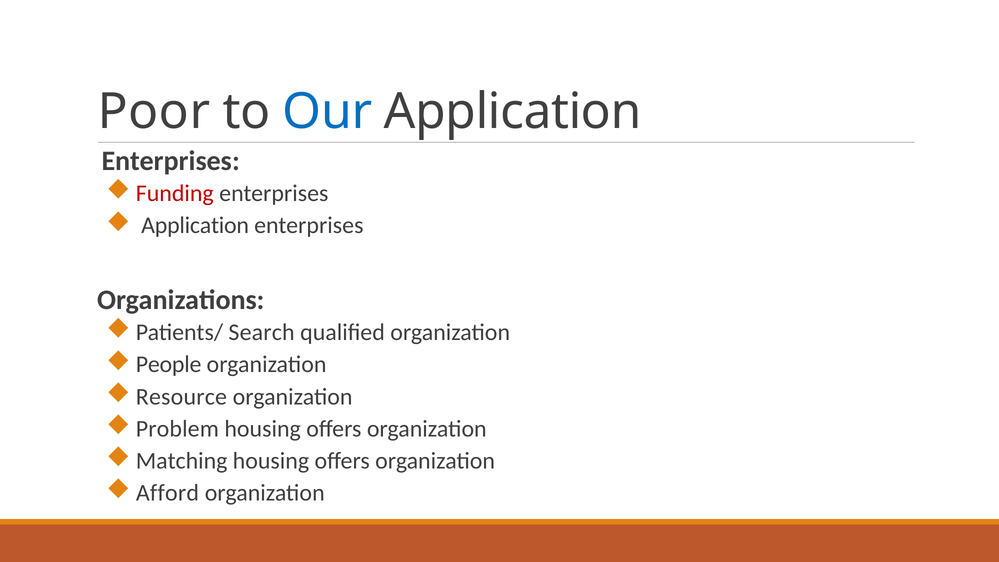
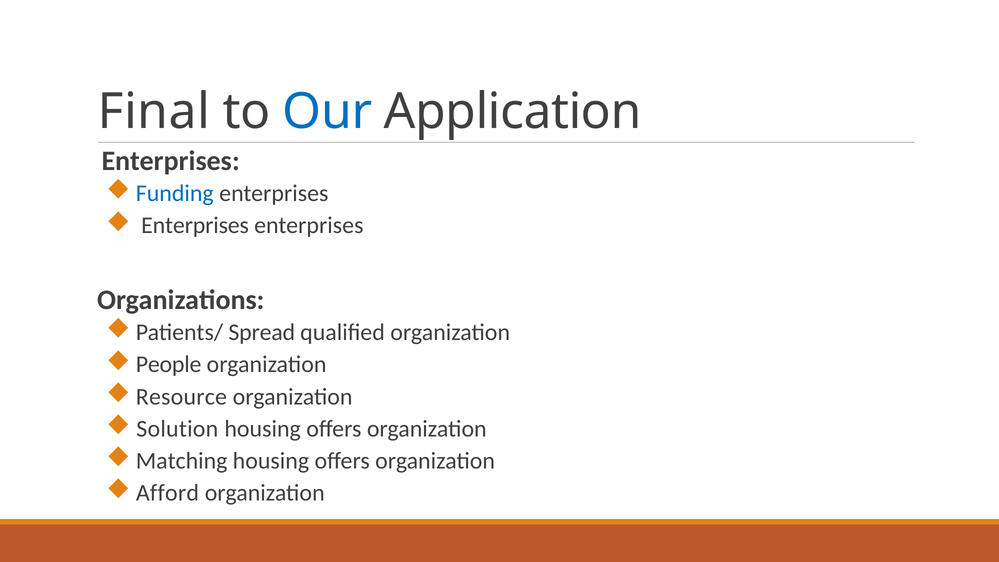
Poor: Poor -> Final
Funding colour: red -> blue
Application at (195, 226): Application -> Enterprises
Search: Search -> Spread
Problem: Problem -> Solution
